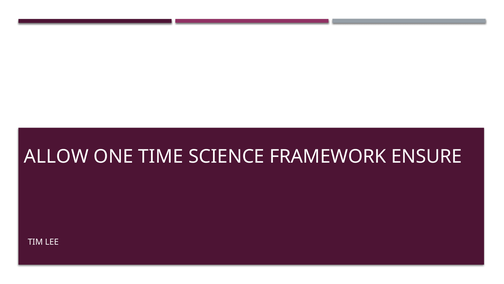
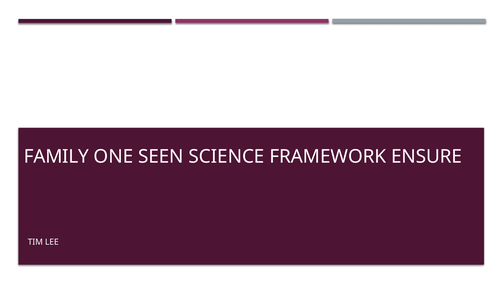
ALLOW: ALLOW -> FAMILY
TIME: TIME -> SEEN
